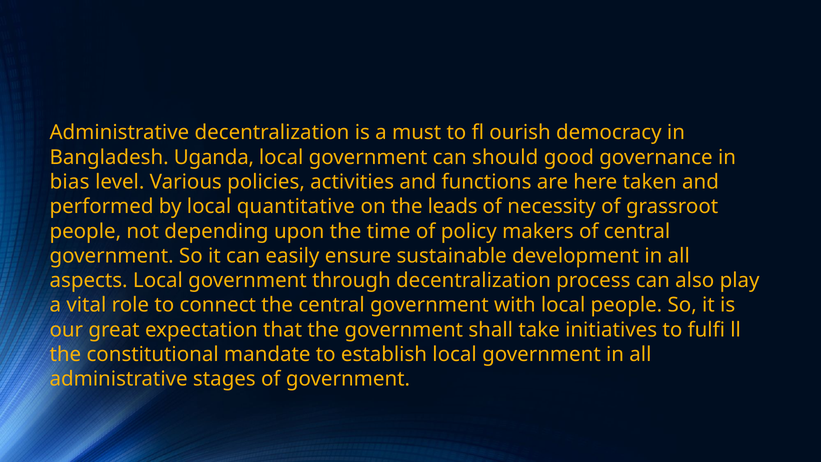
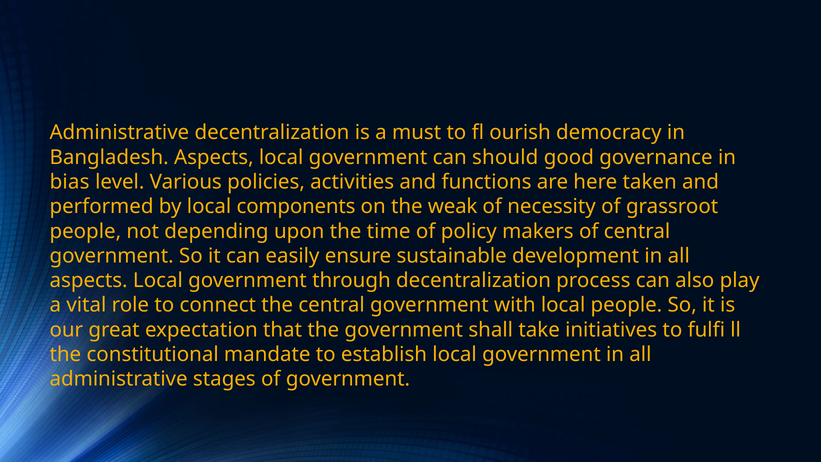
Bangladesh Uganda: Uganda -> Aspects
quantitative: quantitative -> components
leads: leads -> weak
